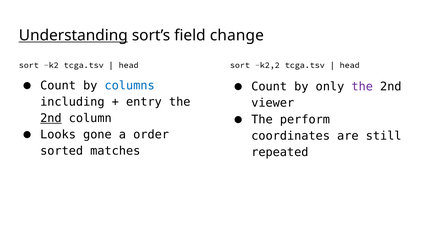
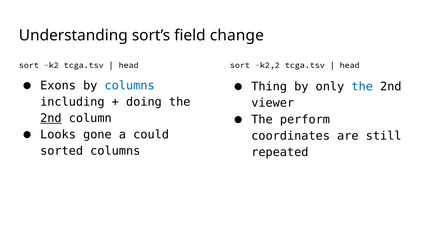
Understanding underline: present -> none
Count at (58, 86): Count -> Exons
Count at (269, 87): Count -> Thing
the at (362, 87) colour: purple -> blue
entry: entry -> doing
order: order -> could
sorted matches: matches -> columns
